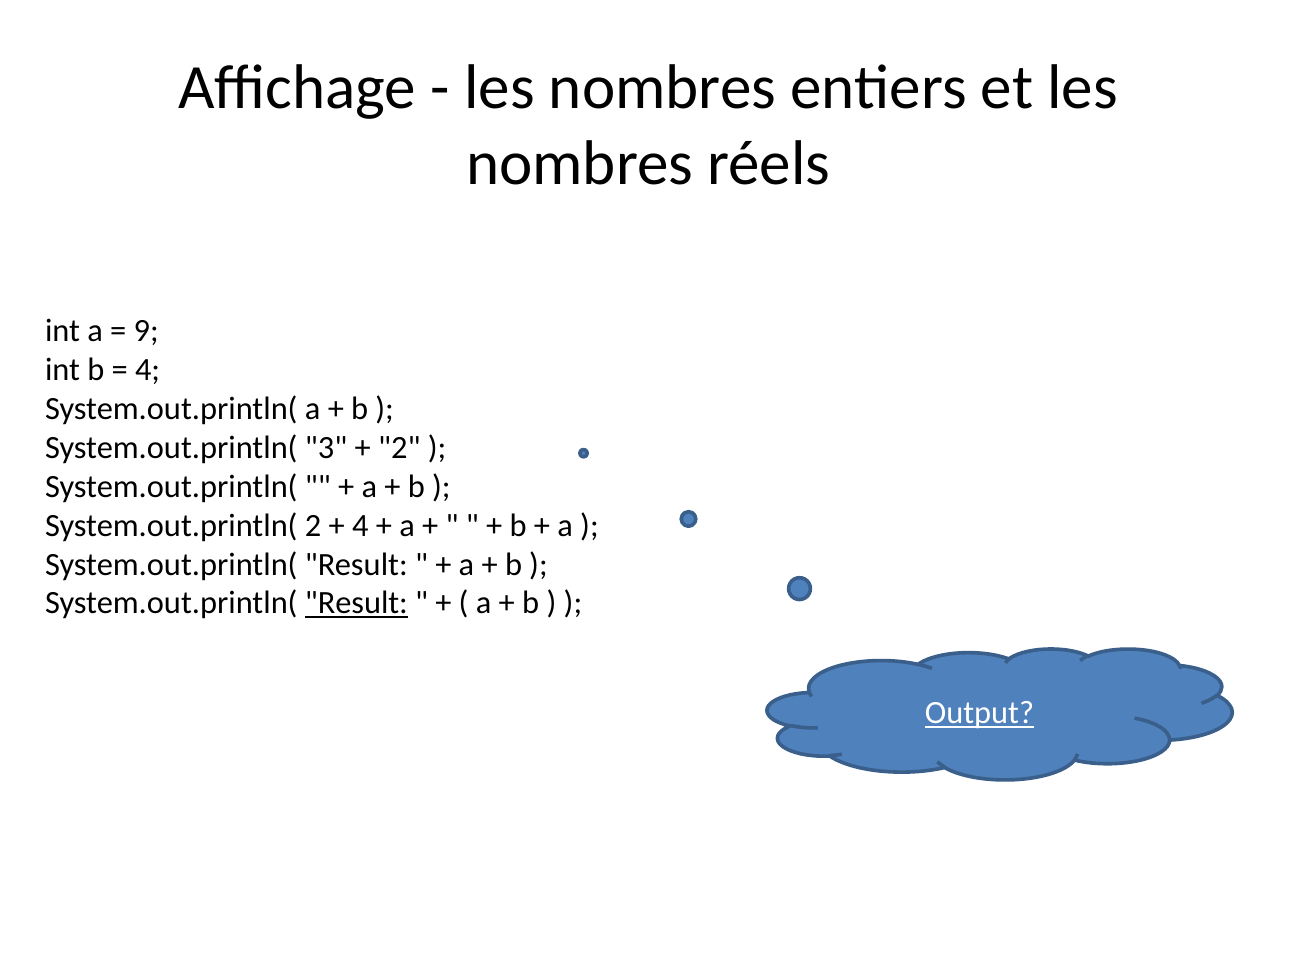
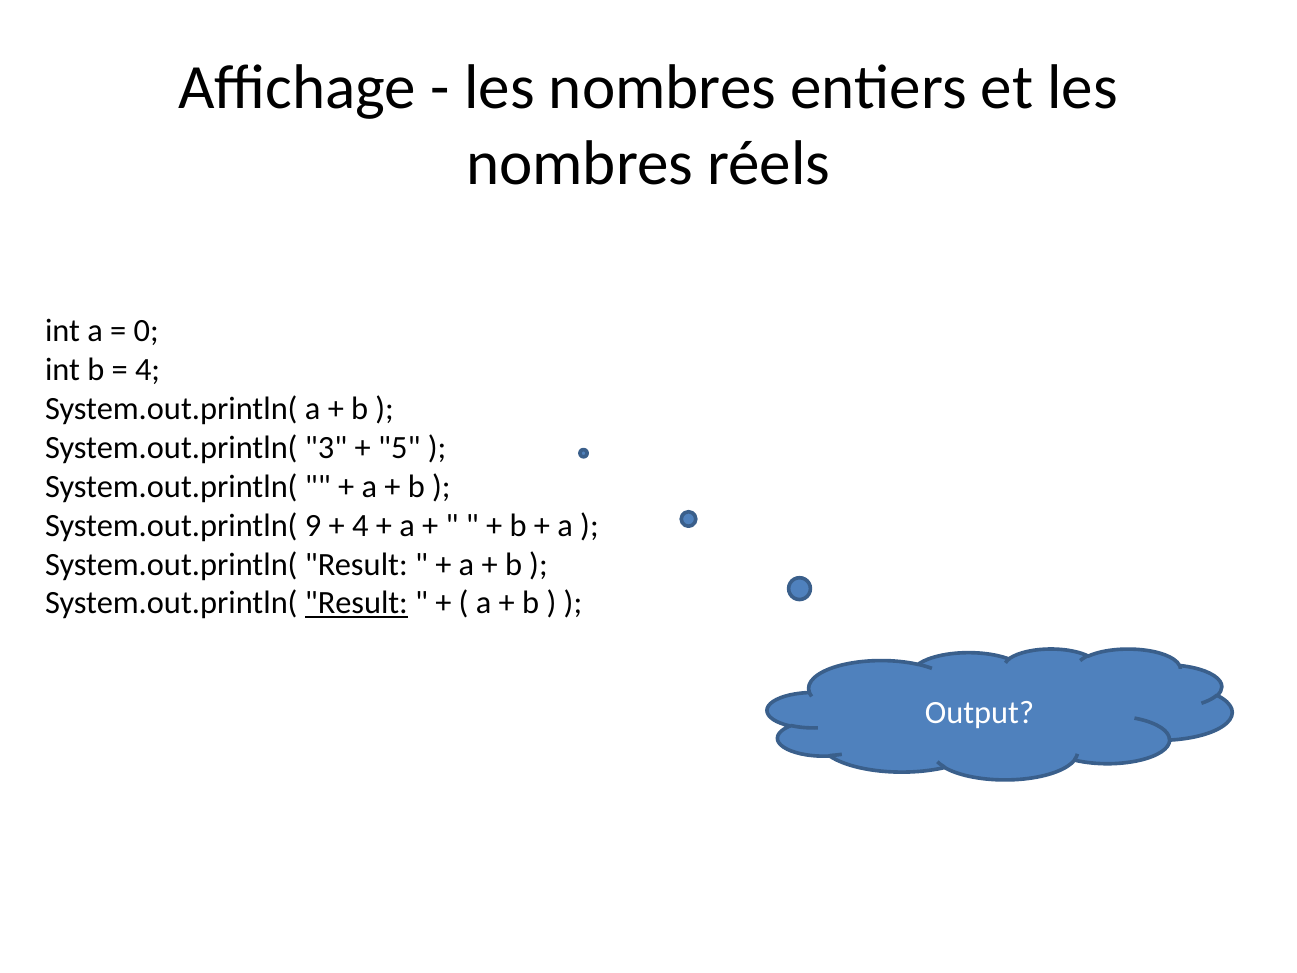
9: 9 -> 0
2 at (399, 447): 2 -> 5
System.out.println( 2: 2 -> 9
Output underline: present -> none
